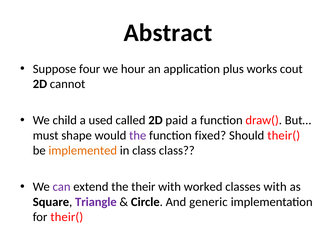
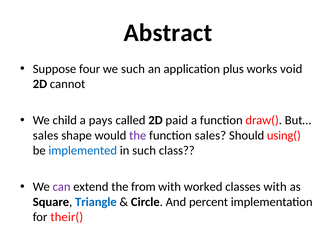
we hour: hour -> such
cout: cout -> void
used: used -> pays
must at (46, 135): must -> sales
function fixed: fixed -> sales
Should their(: their( -> using(
implemented colour: orange -> blue
in class: class -> such
their: their -> from
Triangle colour: purple -> blue
generic: generic -> percent
